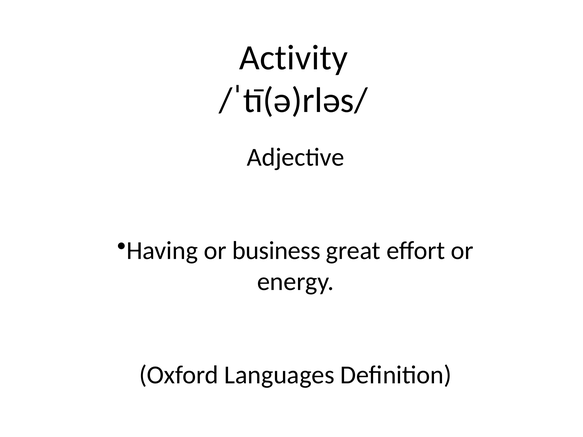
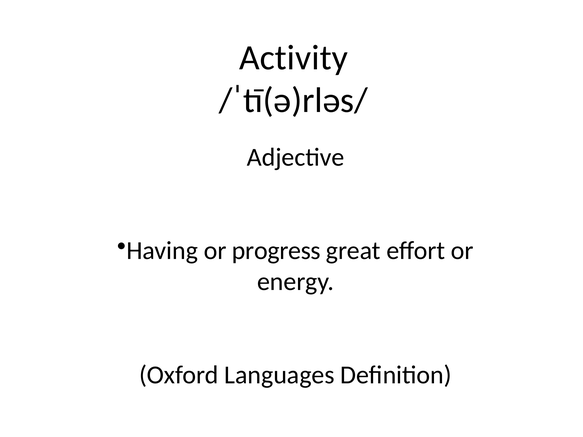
business: business -> progress
